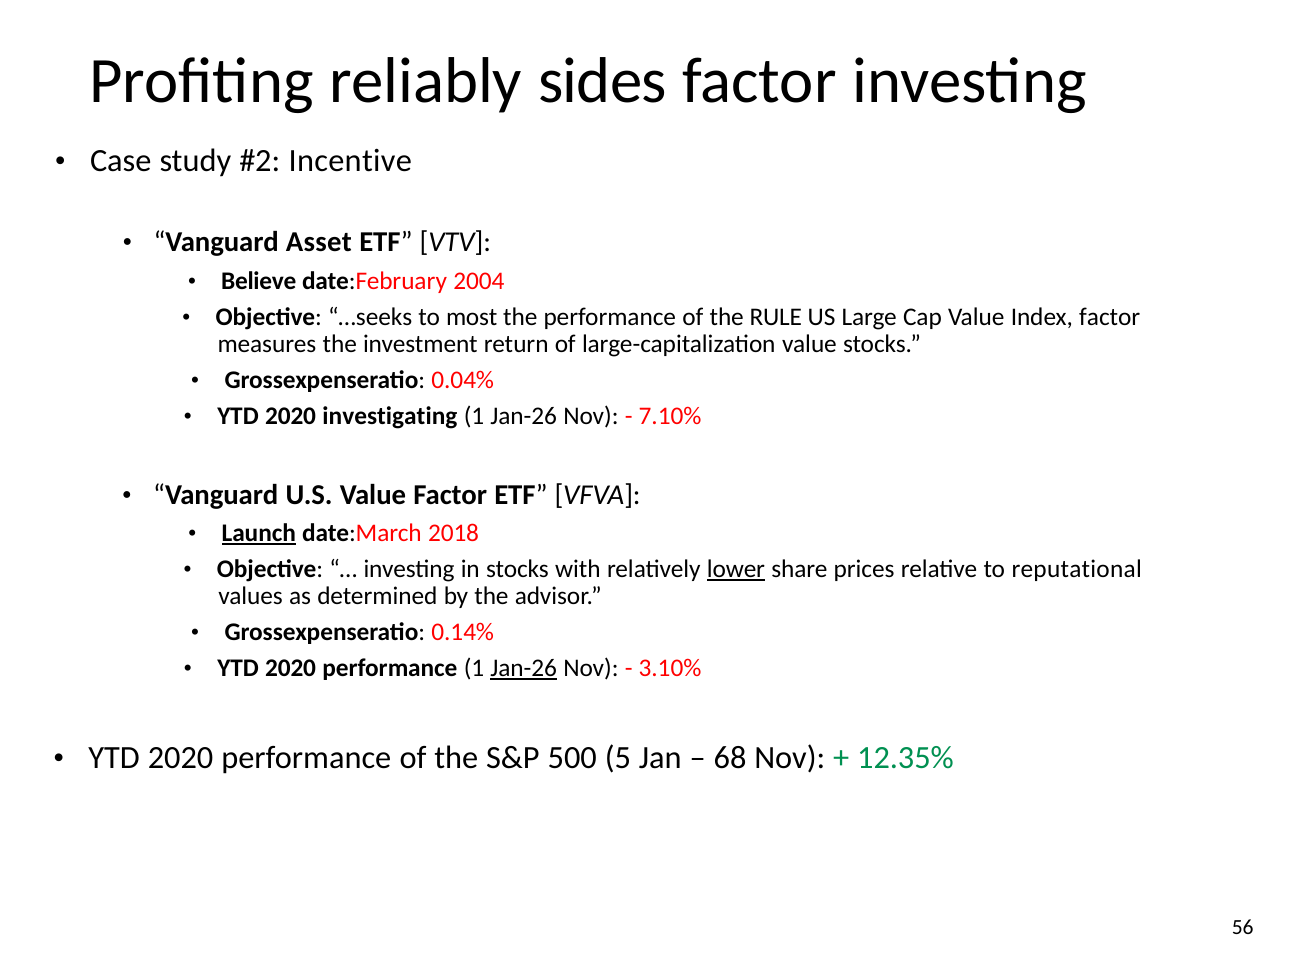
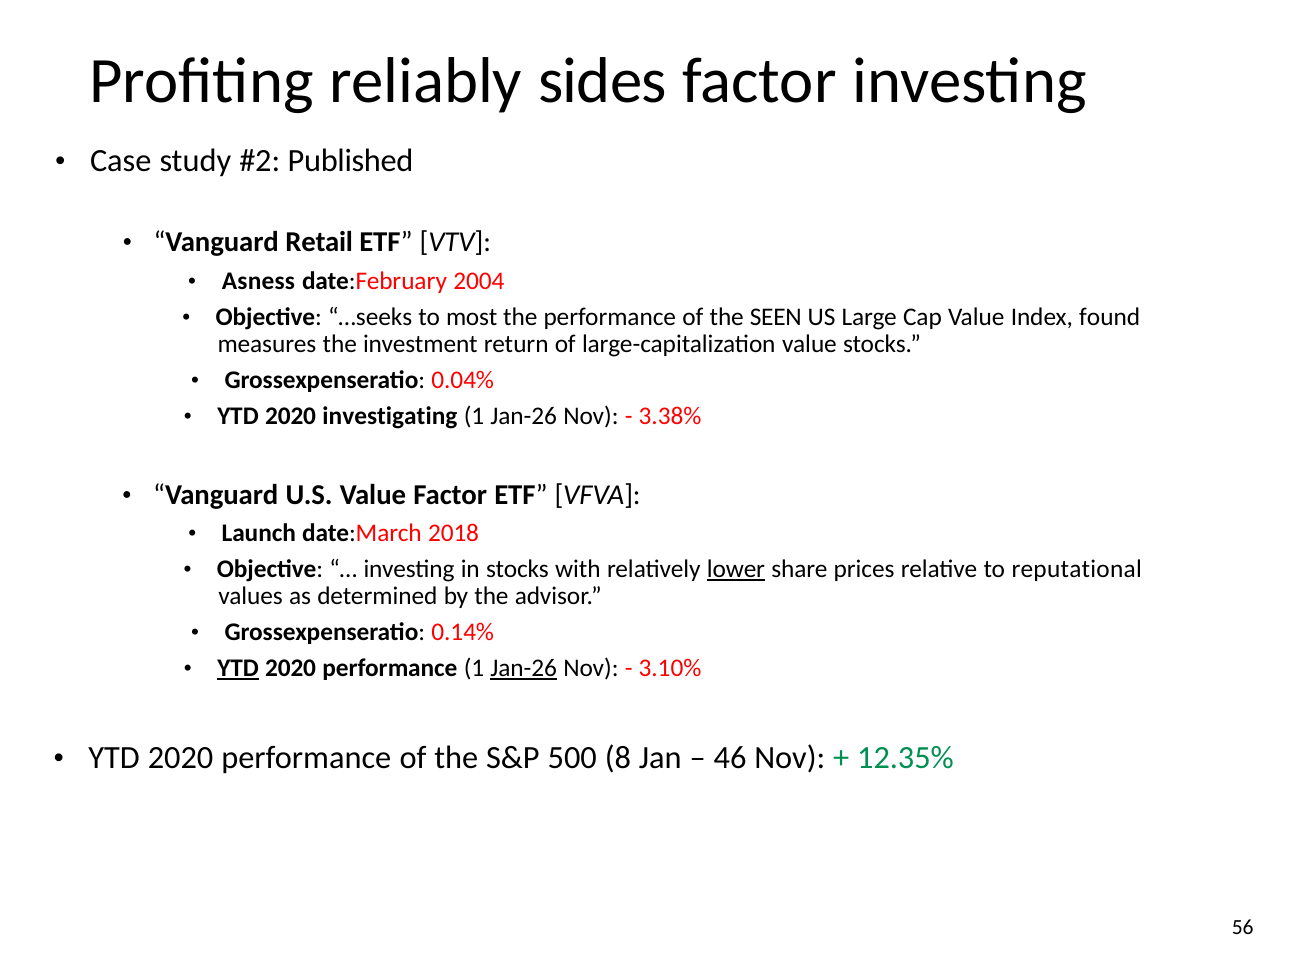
Incentive: Incentive -> Published
Asset: Asset -> Retail
Believe: Believe -> Asness
RULE: RULE -> SEEN
Index factor: factor -> found
7.10%: 7.10% -> 3.38%
Launch underline: present -> none
YTD at (238, 668) underline: none -> present
5: 5 -> 8
68: 68 -> 46
